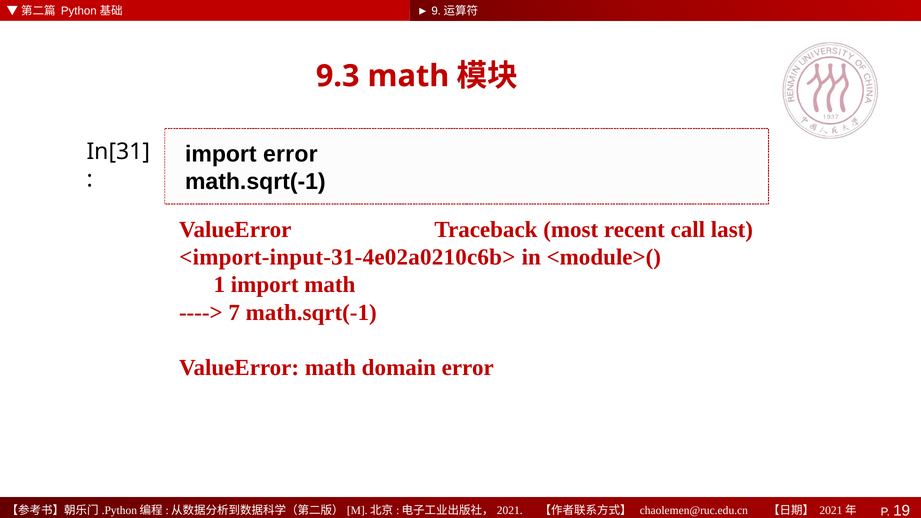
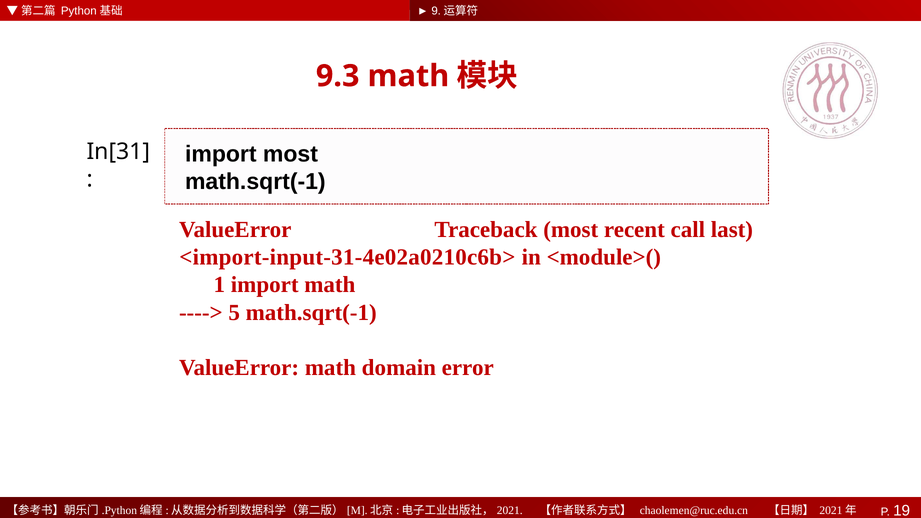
import error: error -> most
7: 7 -> 5
